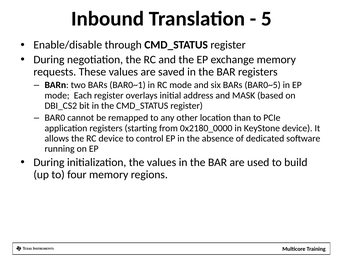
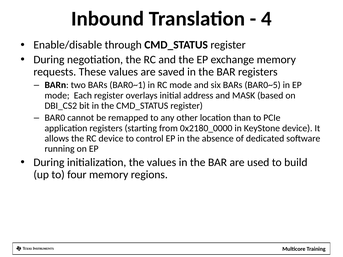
5: 5 -> 4
